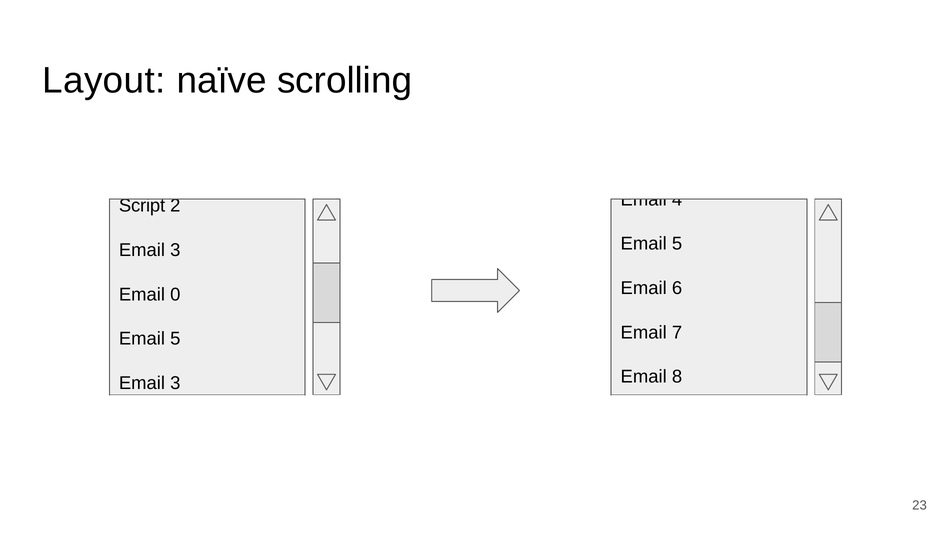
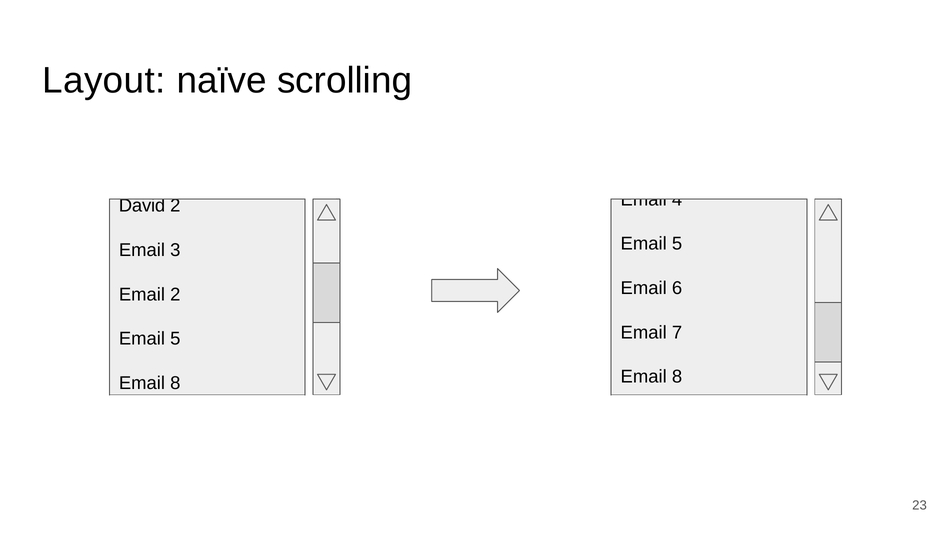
Script: Script -> David
0 at (175, 294): 0 -> 2
3 at (175, 383): 3 -> 8
